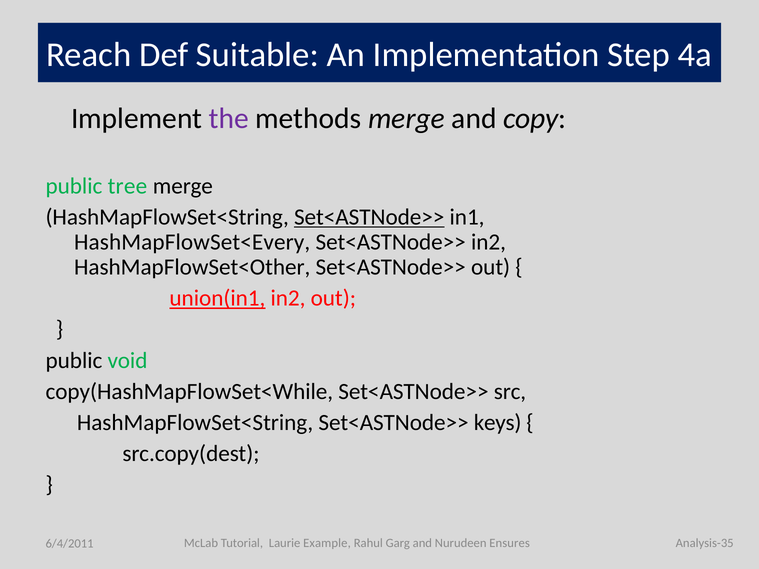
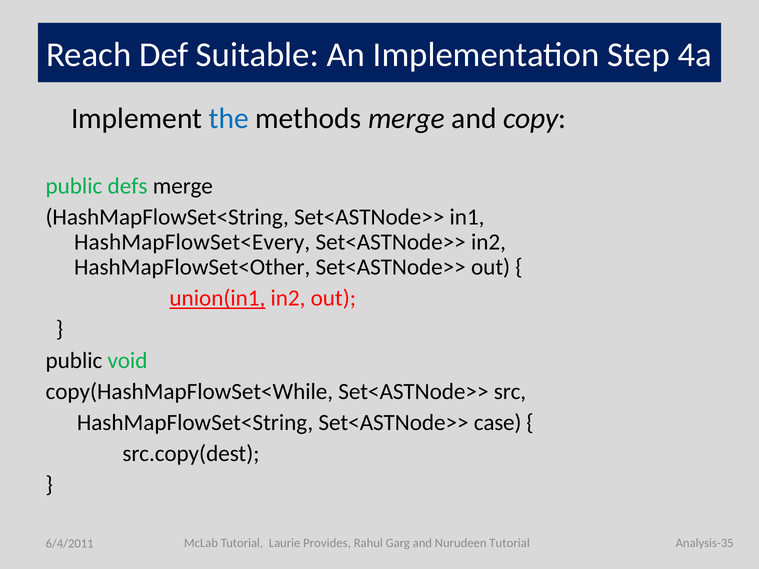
the colour: purple -> blue
tree: tree -> defs
Set<ASTNode>> at (369, 217) underline: present -> none
keys: keys -> case
Example: Example -> Provides
Nurudeen Ensures: Ensures -> Tutorial
